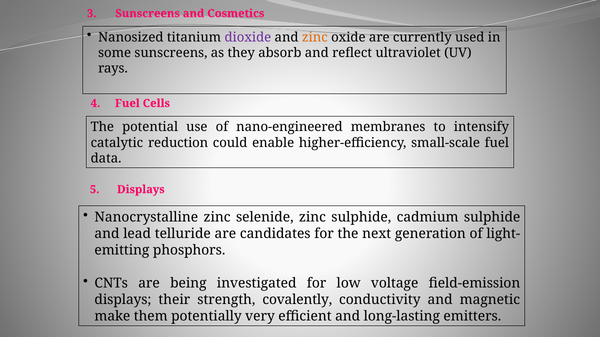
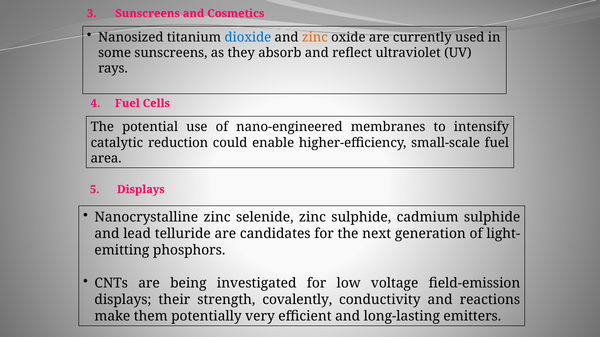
dioxide colour: purple -> blue
data: data -> area
magnetic: magnetic -> reactions
